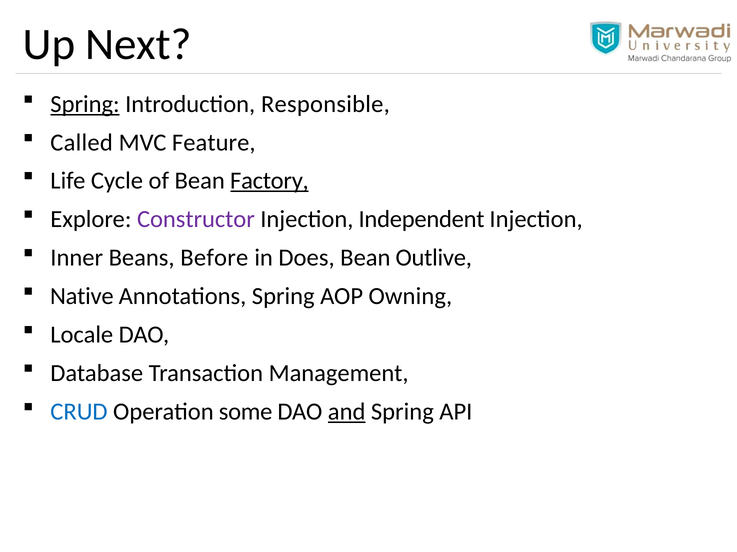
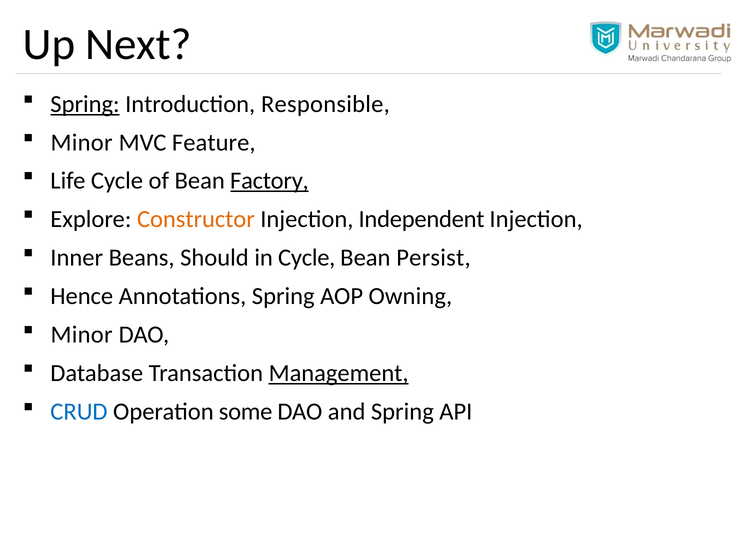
Called at (82, 143): Called -> Minor
Constructor colour: purple -> orange
Before: Before -> Should
in Does: Does -> Cycle
Outlive: Outlive -> Persist
Native: Native -> Hence
Locale at (82, 335): Locale -> Minor
Management underline: none -> present
and underline: present -> none
